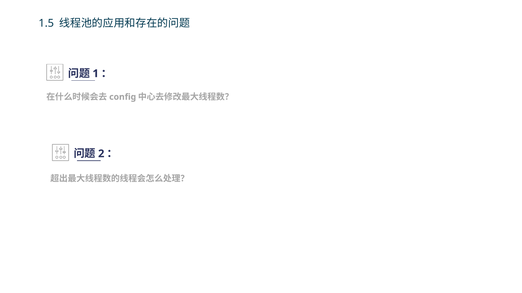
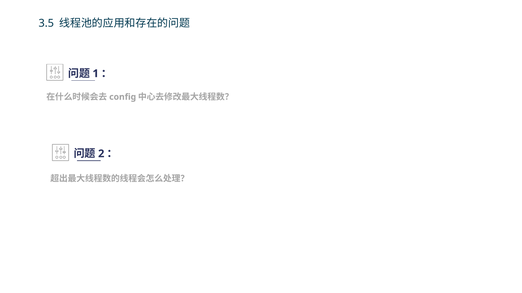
1.5: 1.5 -> 3.5
